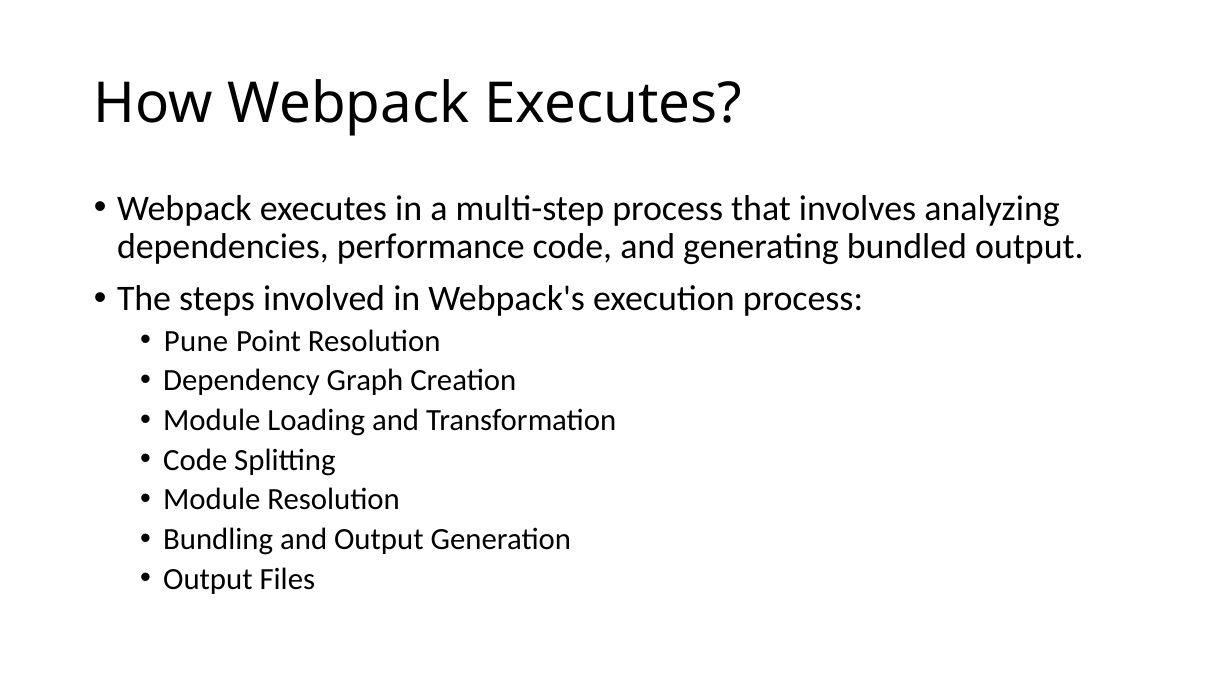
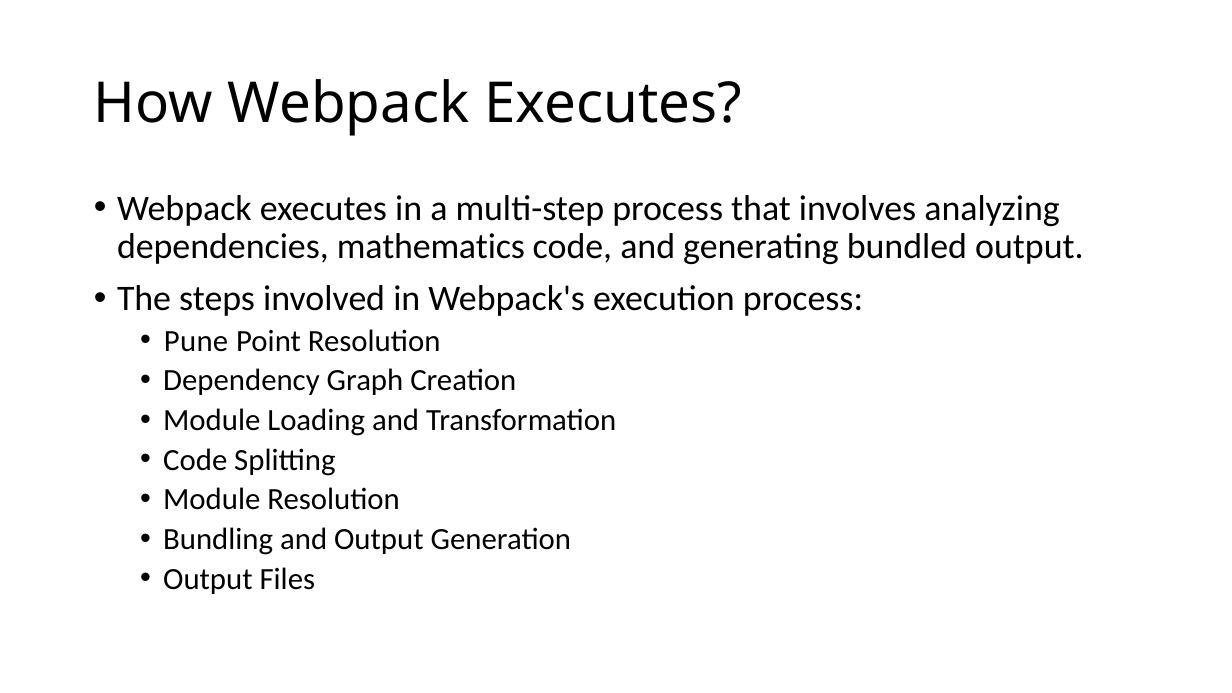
performance: performance -> mathematics
